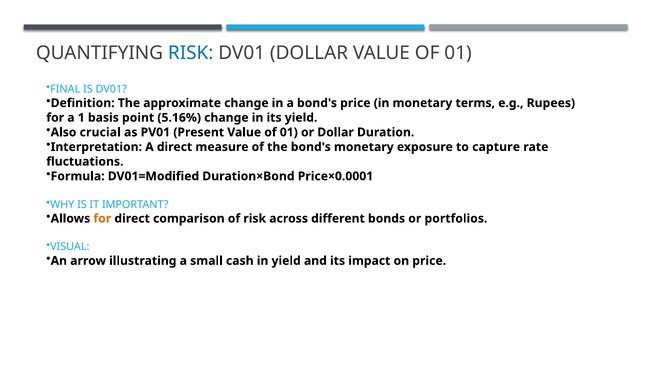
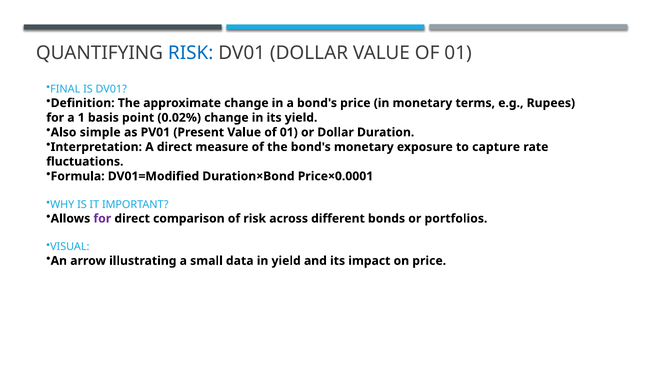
5.16%: 5.16% -> 0.02%
crucial: crucial -> simple
for at (102, 219) colour: orange -> purple
cash: cash -> data
